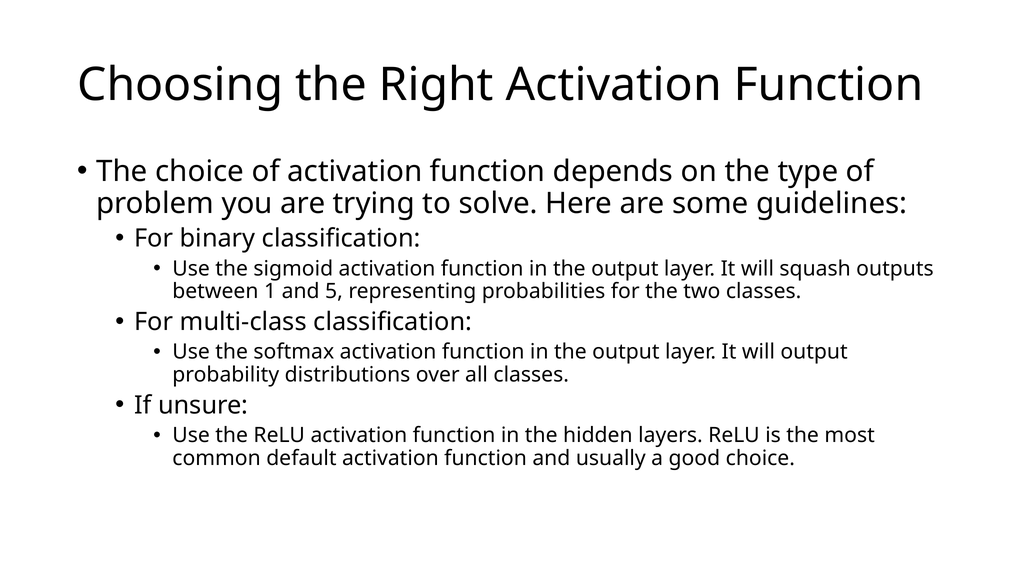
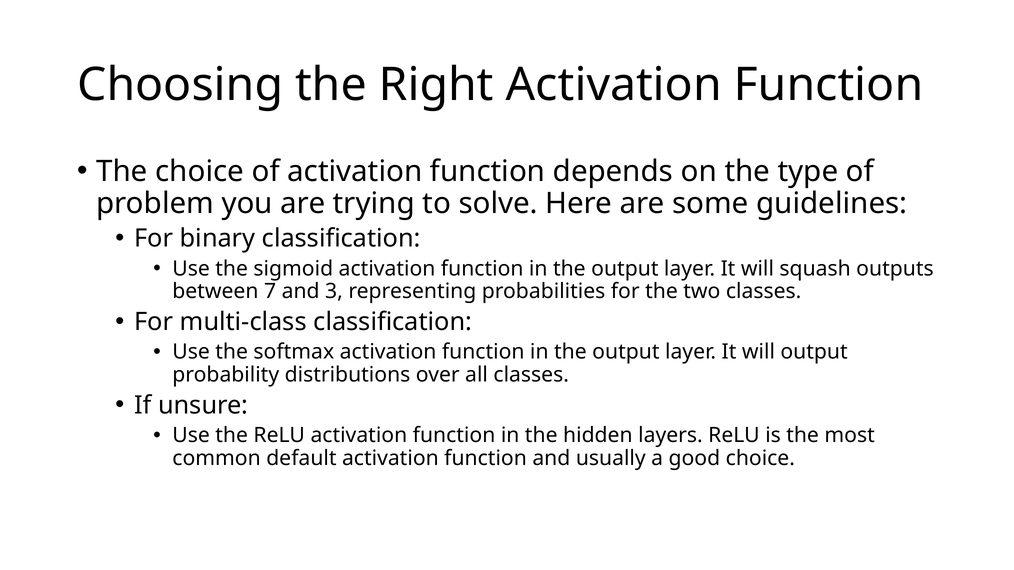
1: 1 -> 7
5: 5 -> 3
